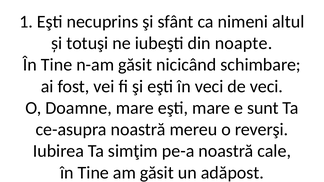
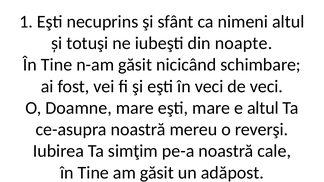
e sunt: sunt -> altul
